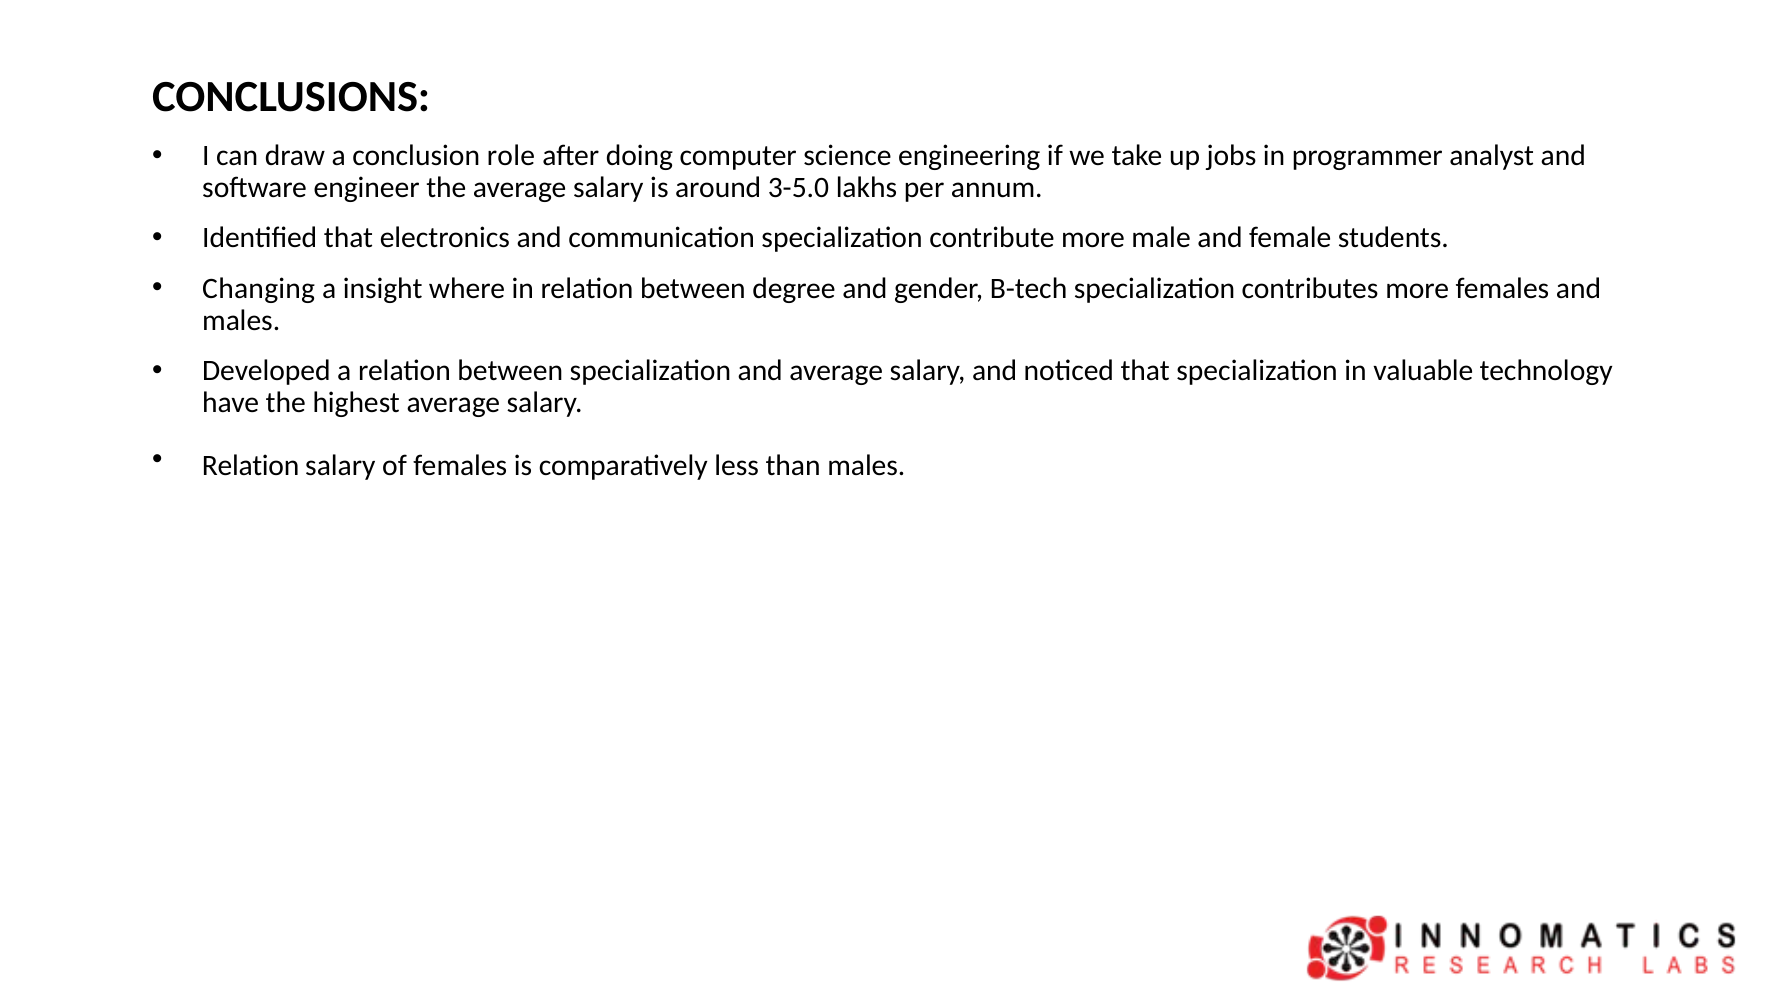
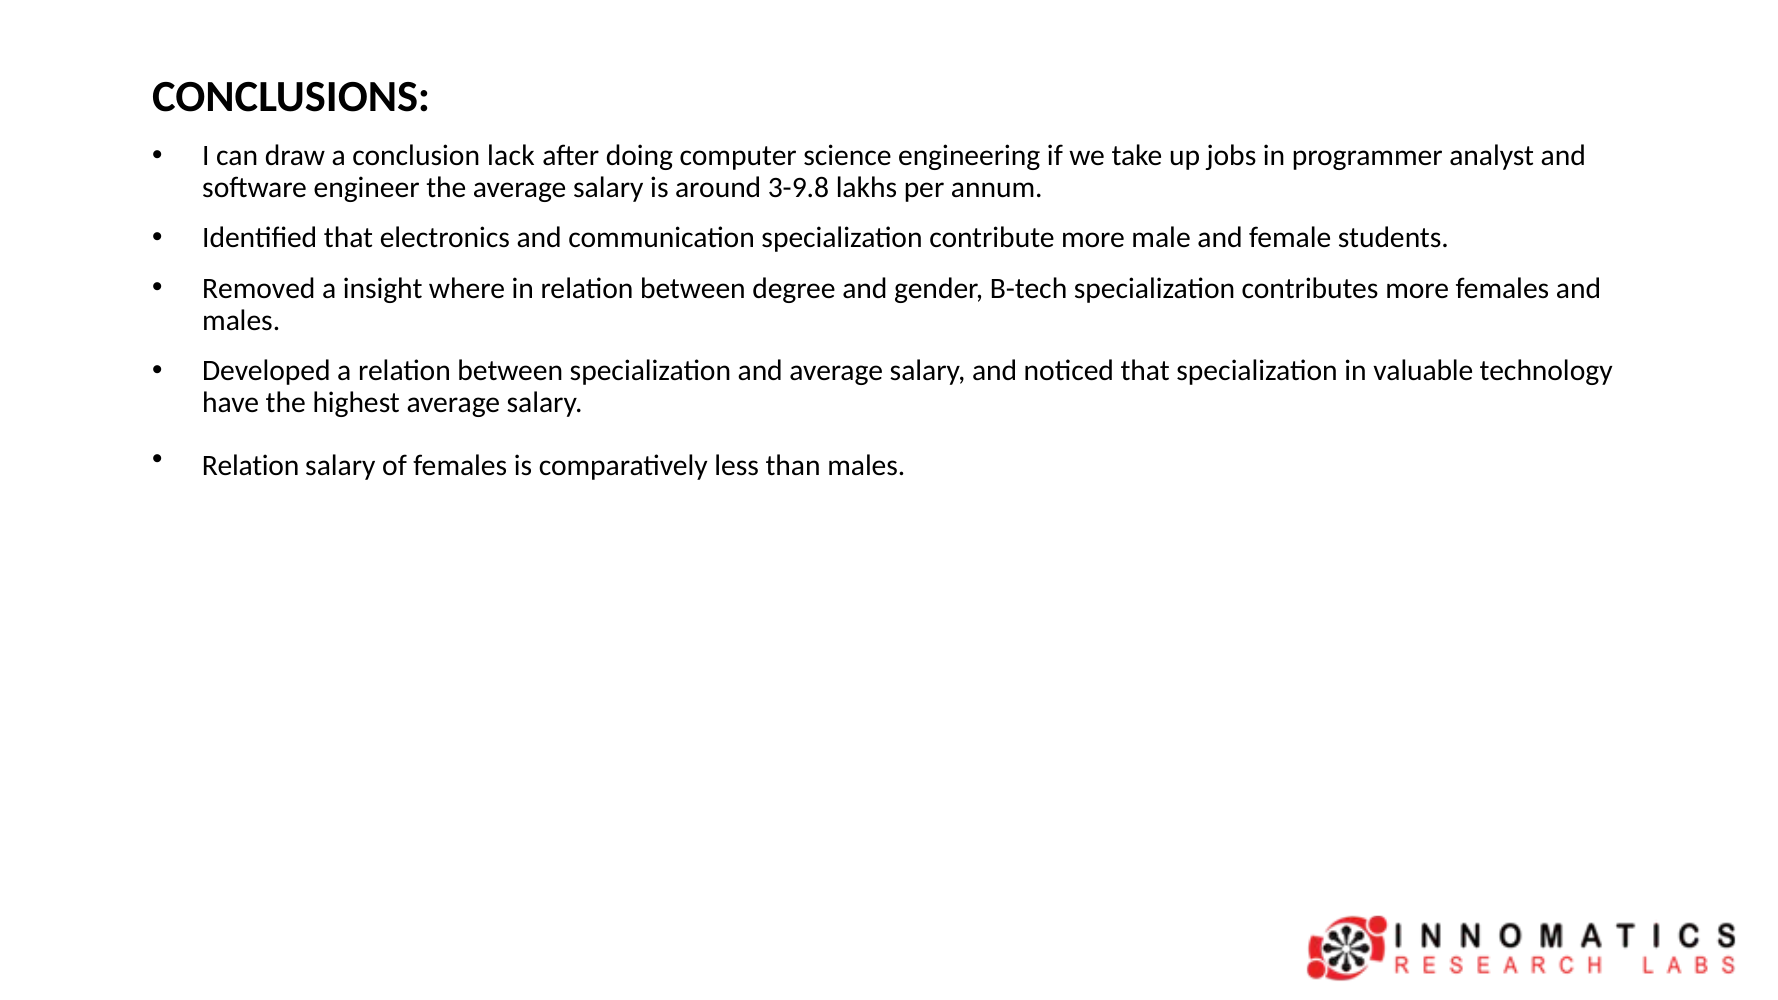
role: role -> lack
3-5.0: 3-5.0 -> 3-9.8
Changing: Changing -> Removed
